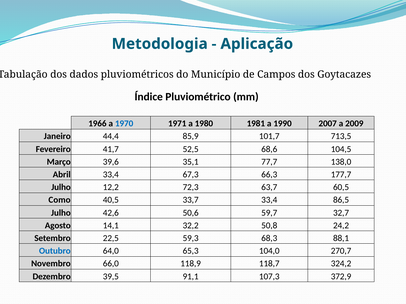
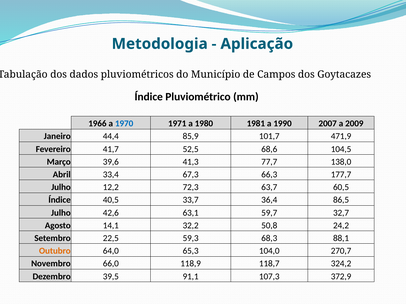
713,5: 713,5 -> 471,9
35,1: 35,1 -> 41,3
Como at (60, 200): Como -> Índice
33,7 33,4: 33,4 -> 36,4
50,6: 50,6 -> 63,1
Outubro colour: blue -> orange
